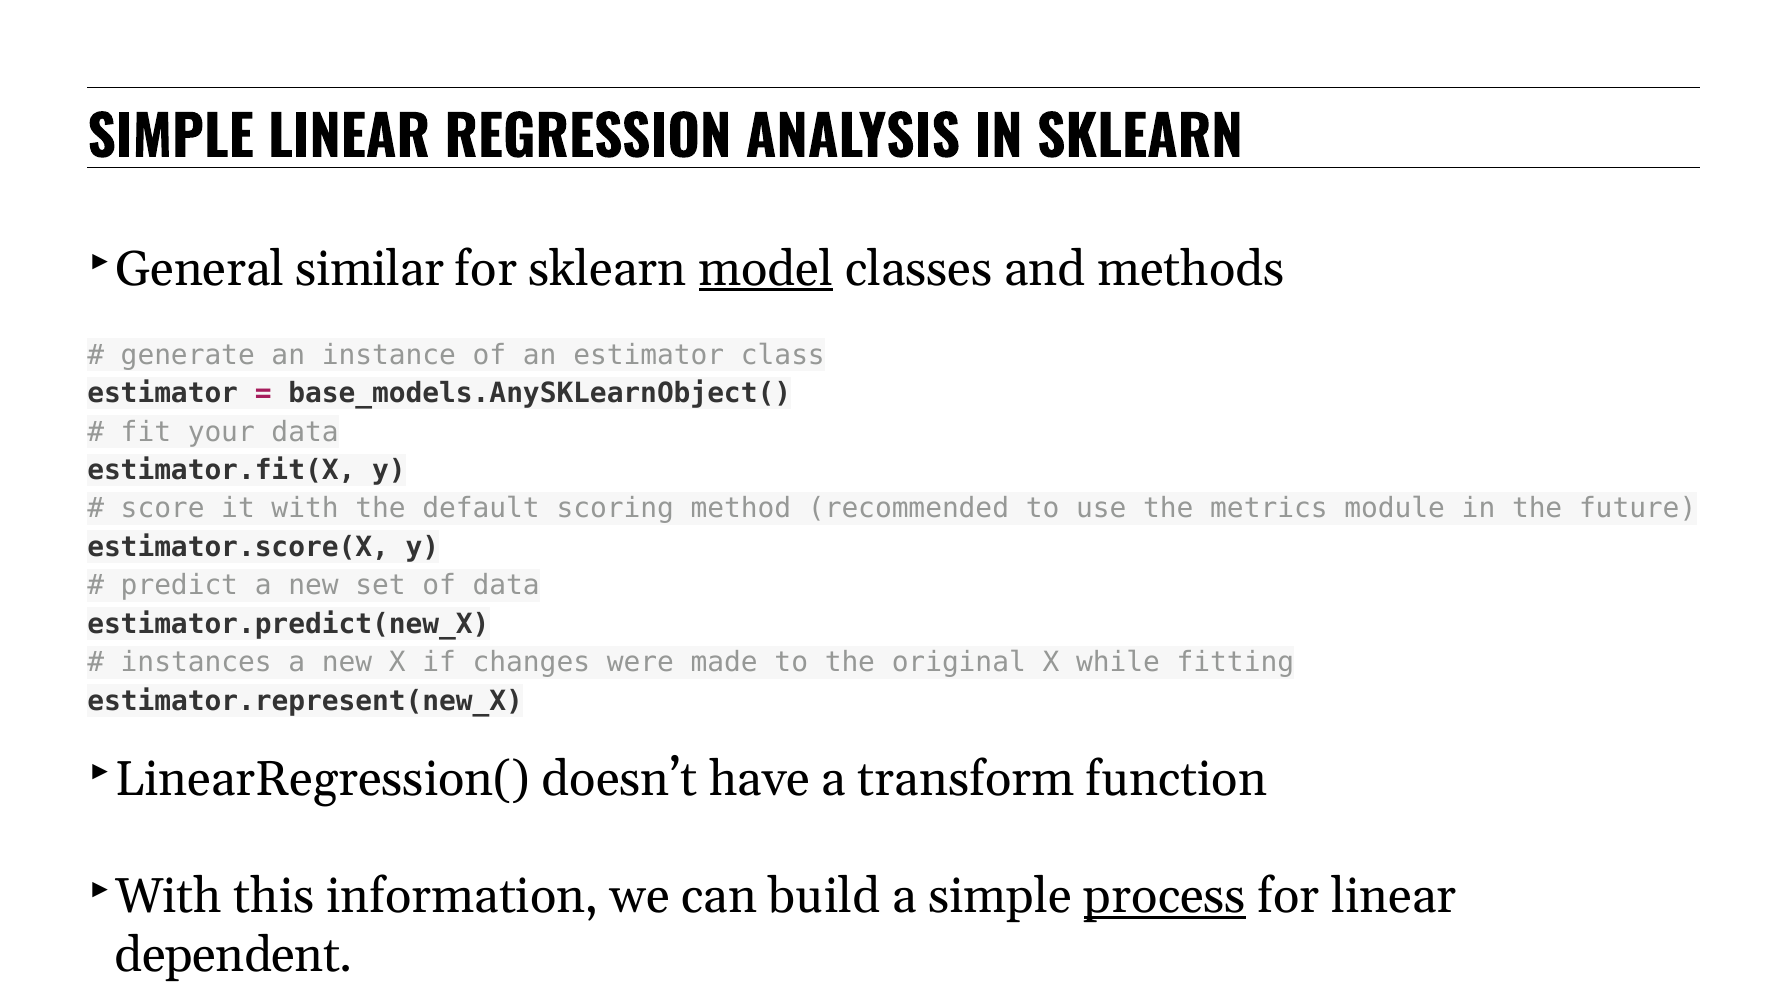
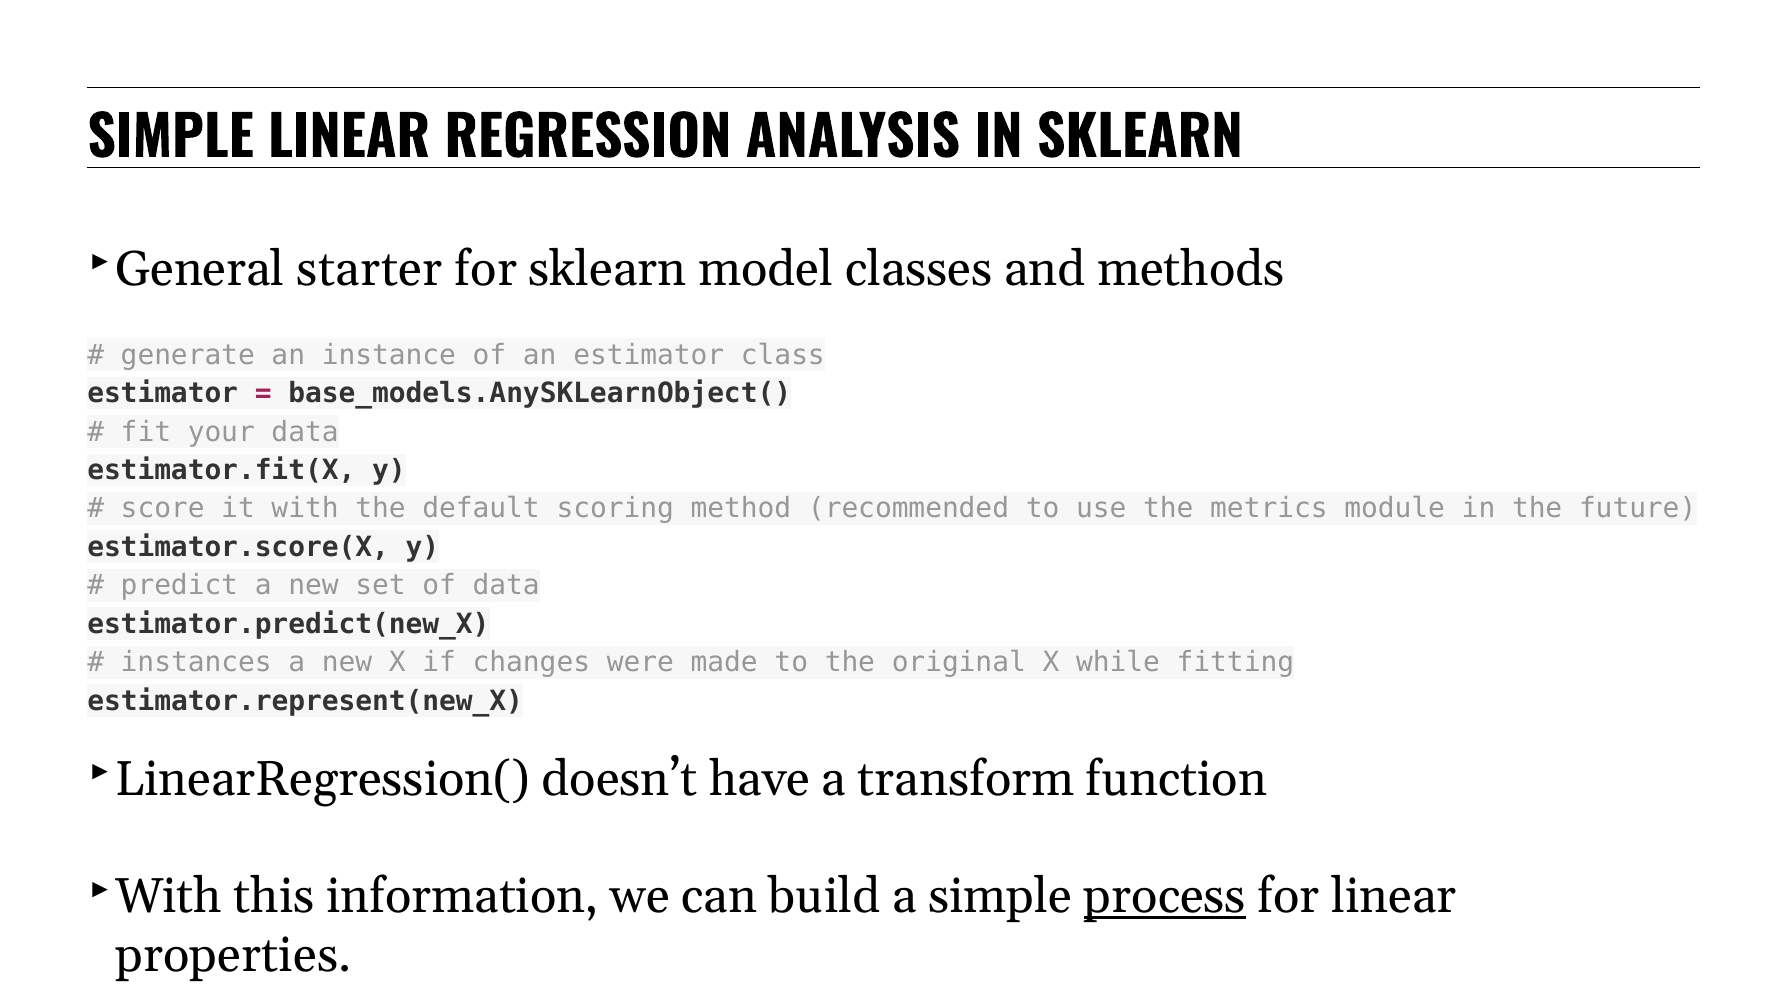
similar: similar -> starter
model underline: present -> none
dependent: dependent -> properties
